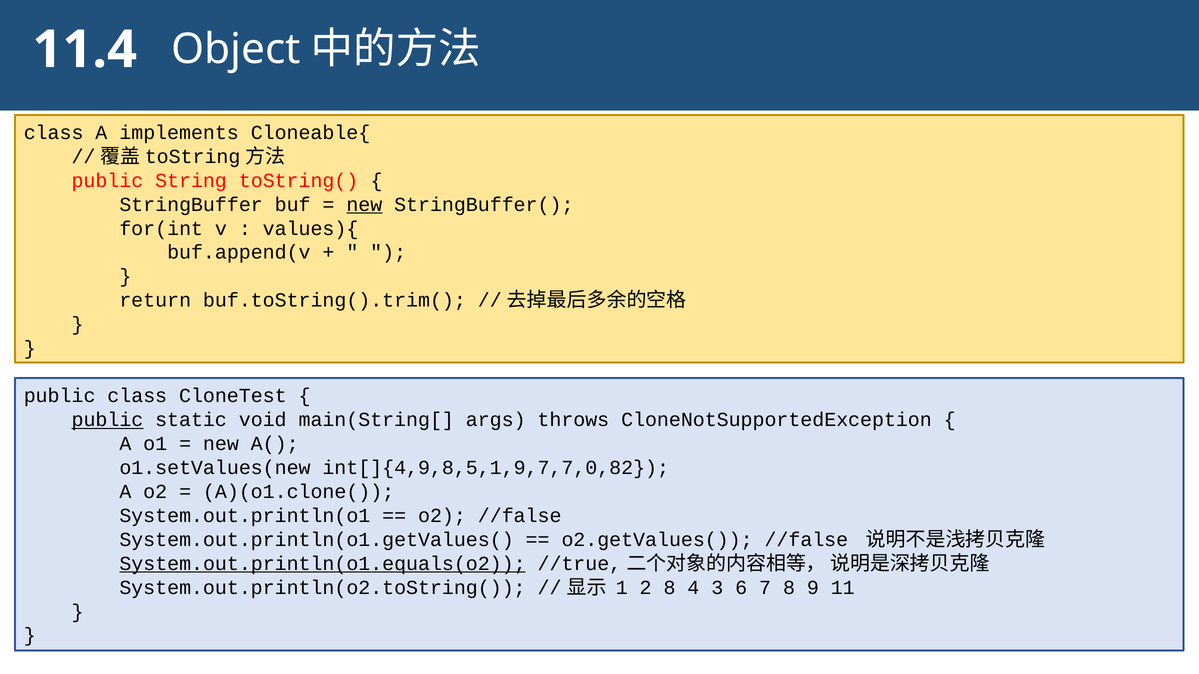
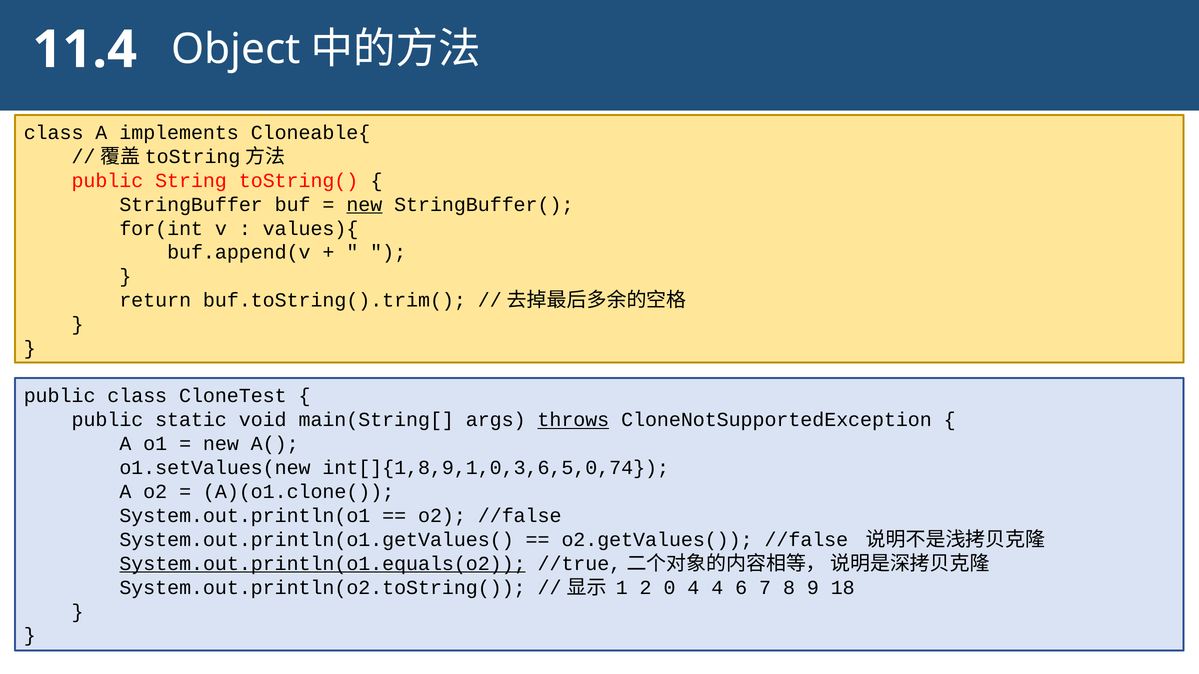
public at (107, 420) underline: present -> none
throws underline: none -> present
int[]{4,9,8,5,1,9,7,7,0,82: int[]{4,9,8,5,1,9,7,7,0,82 -> int[]{1,8,9,1,0,3,6,5,0,74
2 8: 8 -> 0
4 3: 3 -> 4
11: 11 -> 18
